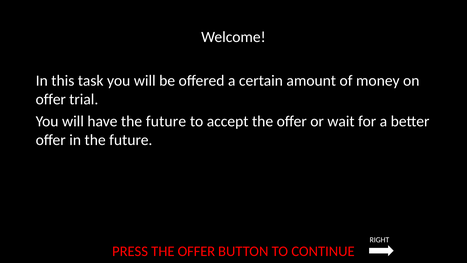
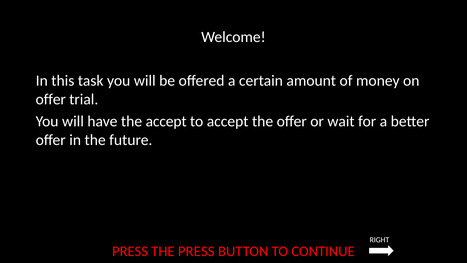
have the future: future -> accept
PRESS THE OFFER: OFFER -> PRESS
